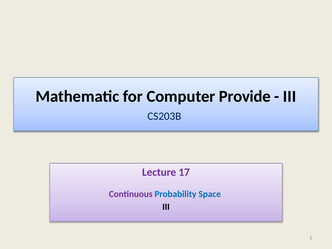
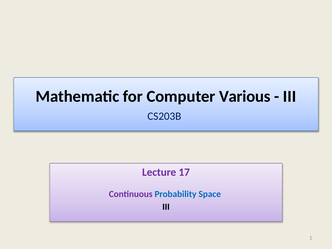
Provide: Provide -> Various
